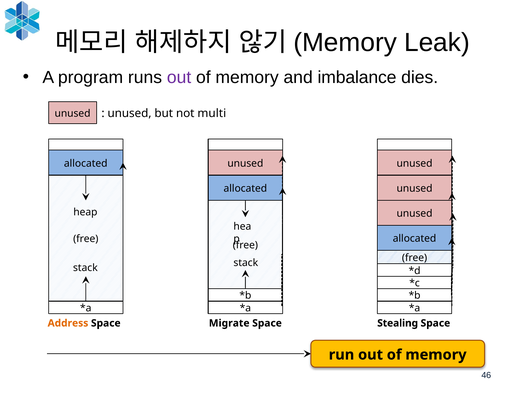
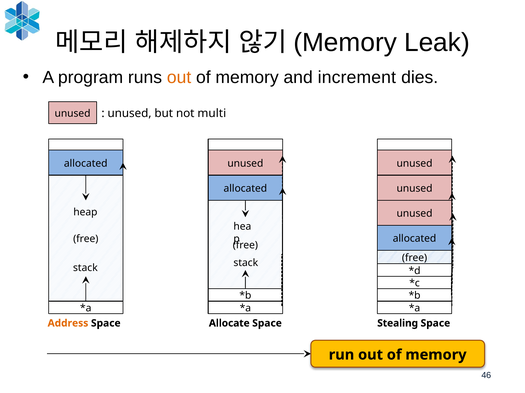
out at (179, 77) colour: purple -> orange
imbalance: imbalance -> increment
Migrate: Migrate -> Allocate
